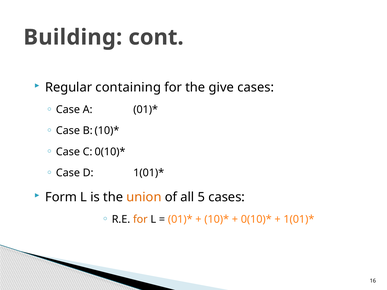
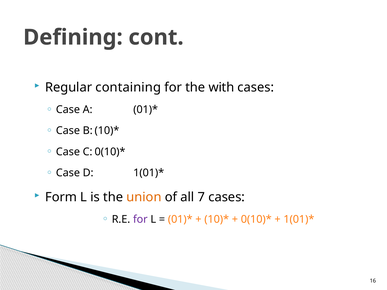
Building: Building -> Defining
give: give -> with
5: 5 -> 7
for at (140, 220) colour: orange -> purple
